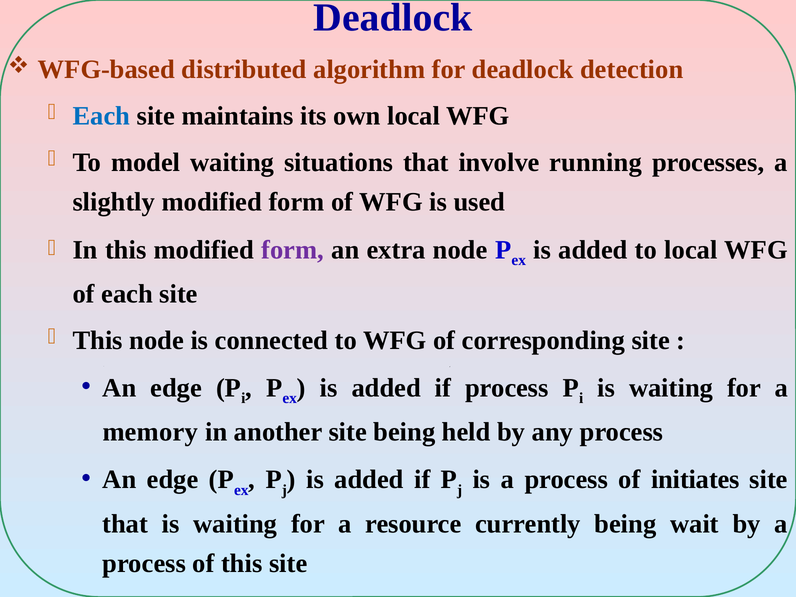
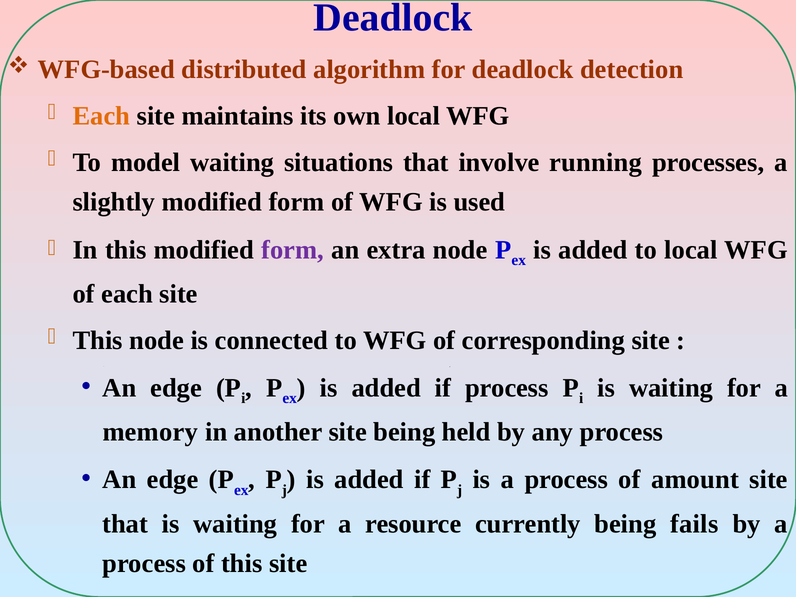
Each at (101, 116) colour: blue -> orange
initiates: initiates -> amount
wait: wait -> fails
